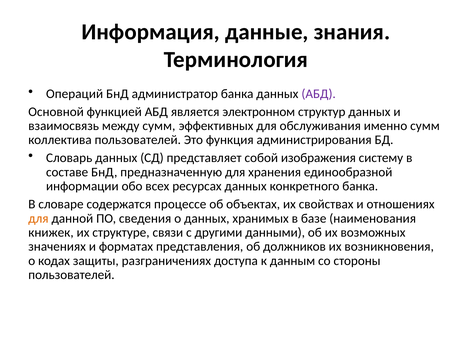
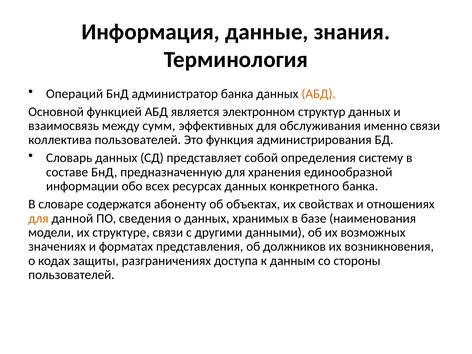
АБД at (319, 94) colour: purple -> orange
именно сумм: сумм -> связи
изображения: изображения -> определения
процессе: процессе -> абоненту
книжек: книжек -> модели
